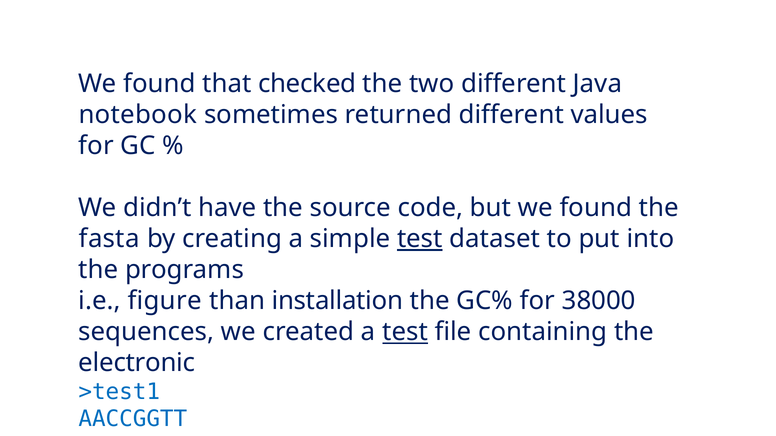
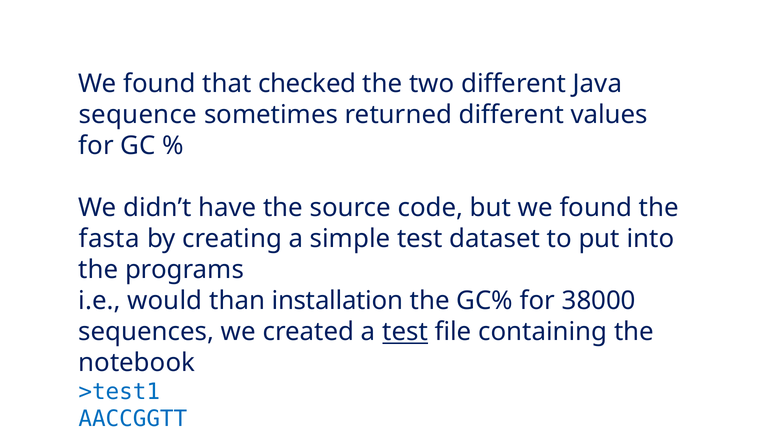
notebook: notebook -> sequence
test at (420, 239) underline: present -> none
figure: figure -> would
electronic: electronic -> notebook
